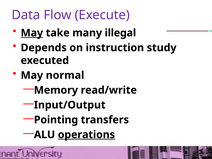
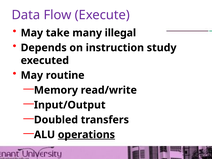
May at (32, 33) underline: present -> none
normal: normal -> routine
Pointing: Pointing -> Doubled
